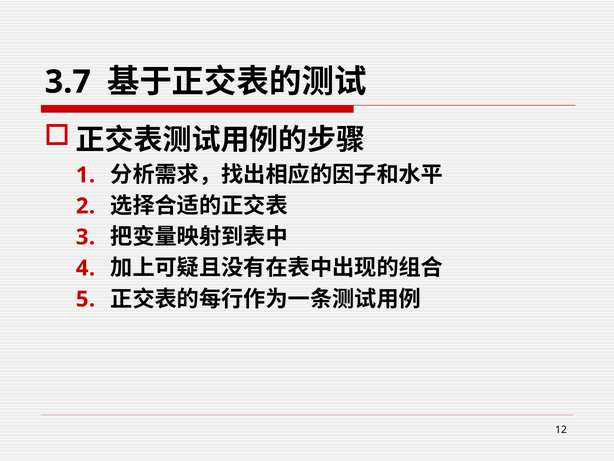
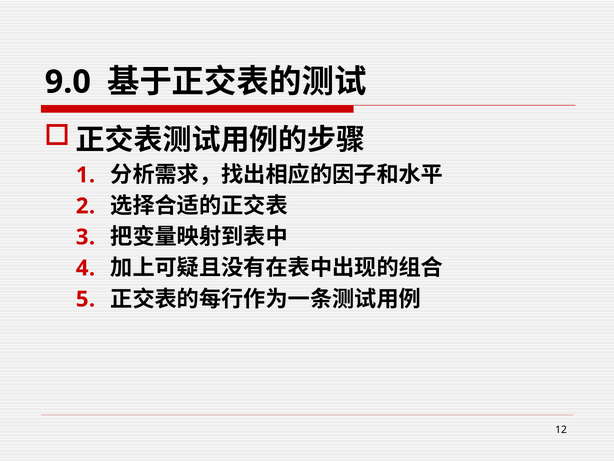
3.7: 3.7 -> 9.0
